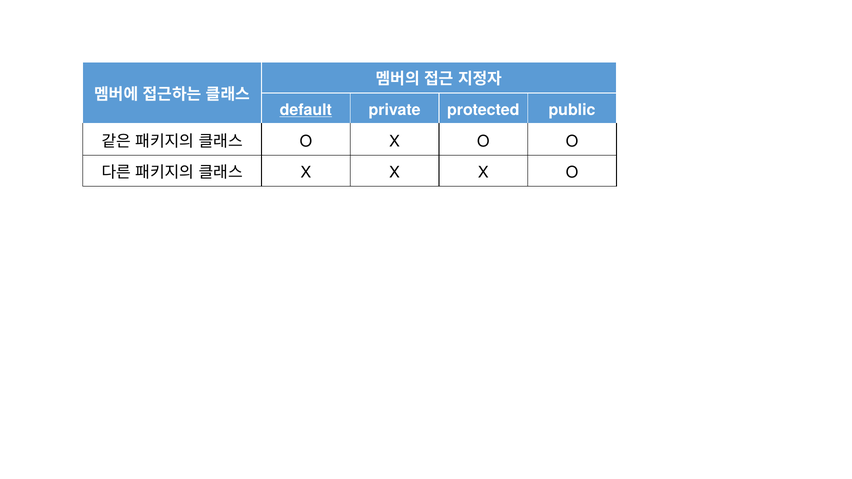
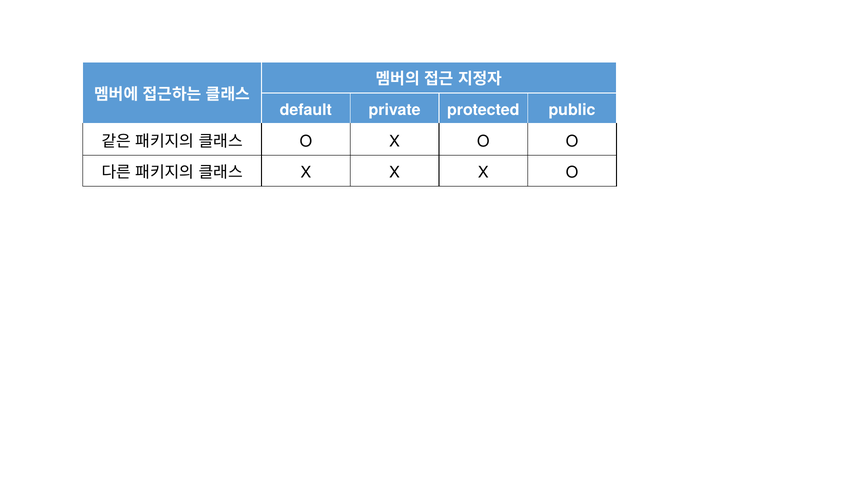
default underline: present -> none
